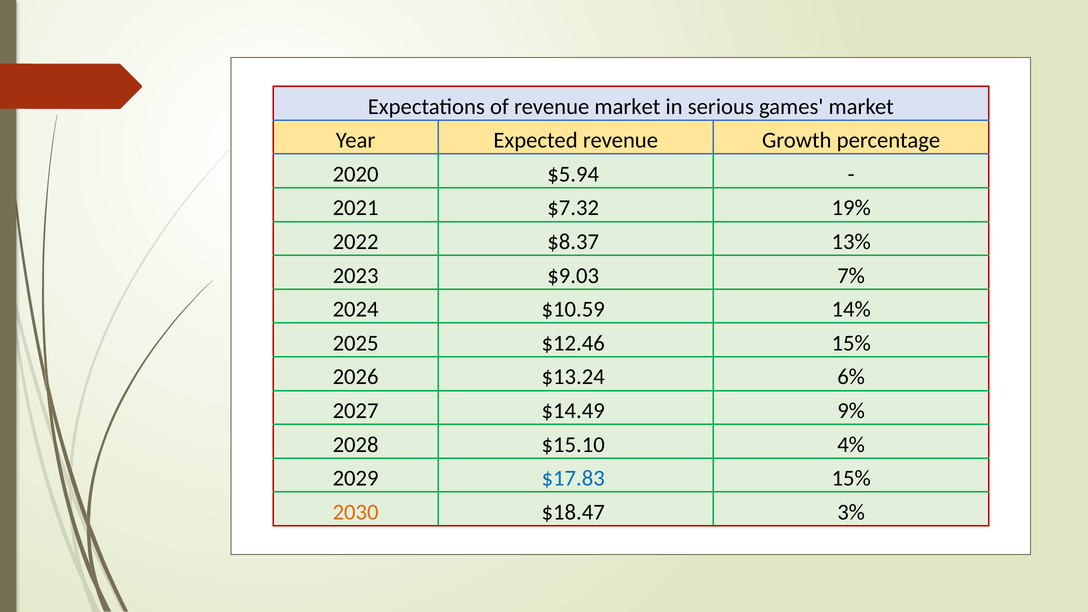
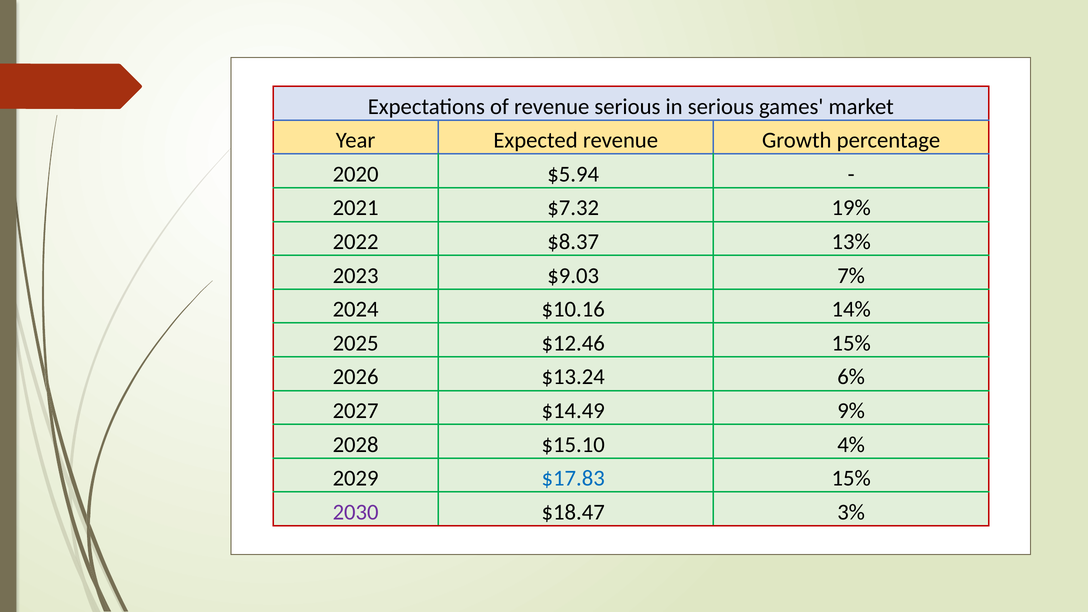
revenue market: market -> serious
$10.59: $10.59 -> $10.16
2030 colour: orange -> purple
